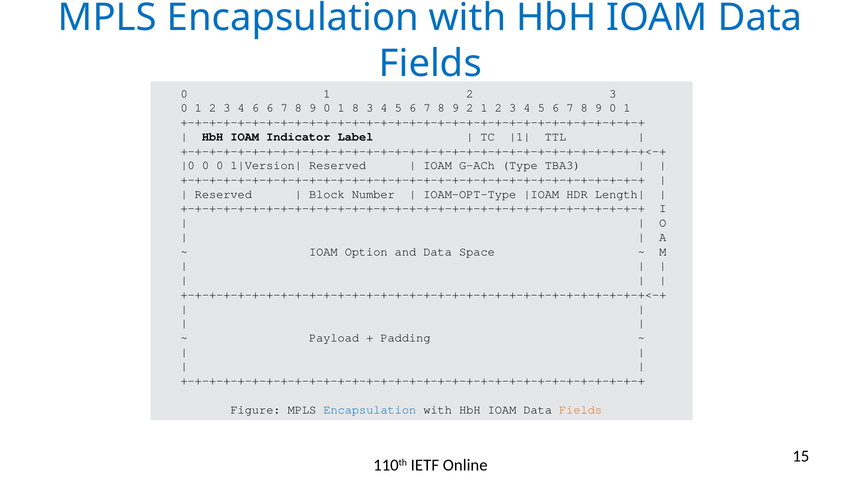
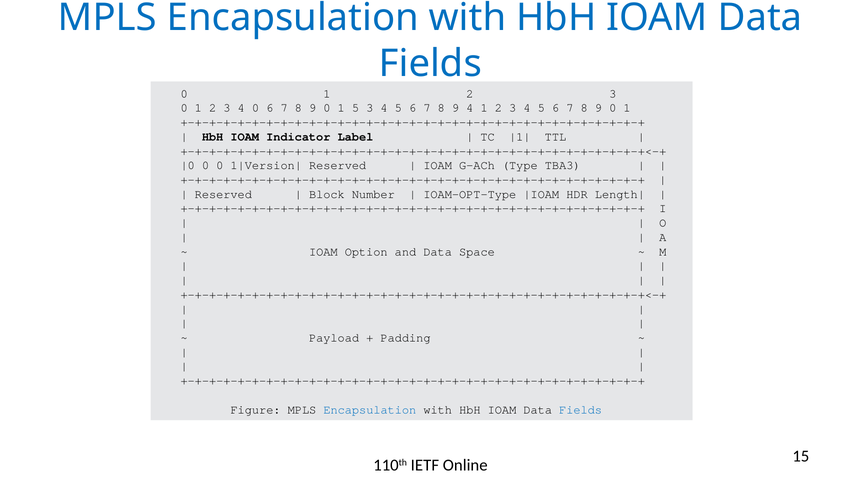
4 6: 6 -> 0
1 8: 8 -> 5
9 2: 2 -> 4
Fields at (581, 410) colour: orange -> blue
